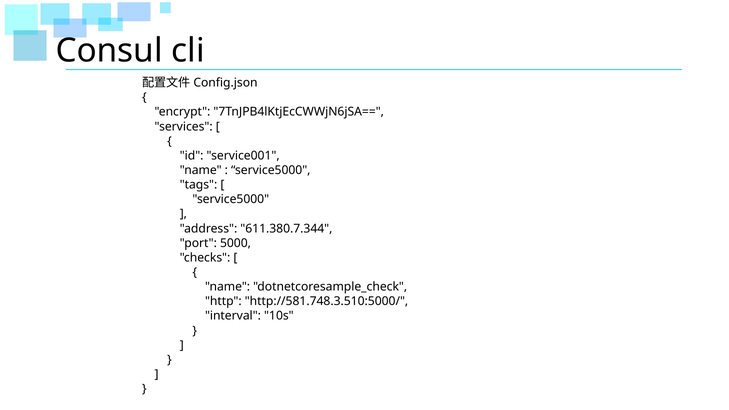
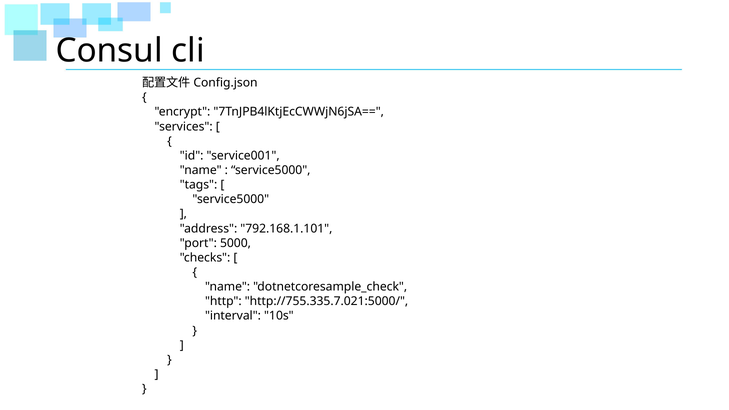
611.380.7.344: 611.380.7.344 -> 792.168.1.101
http://581.748.3.510:5000/: http://581.748.3.510:5000/ -> http://755.335.7.021:5000/
